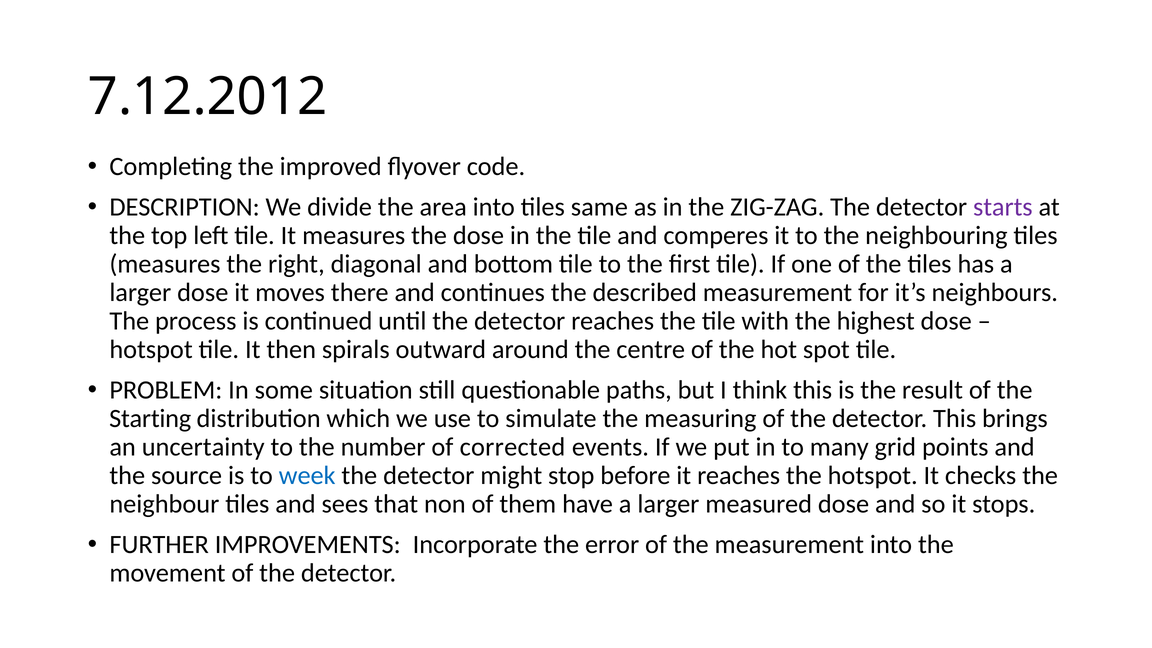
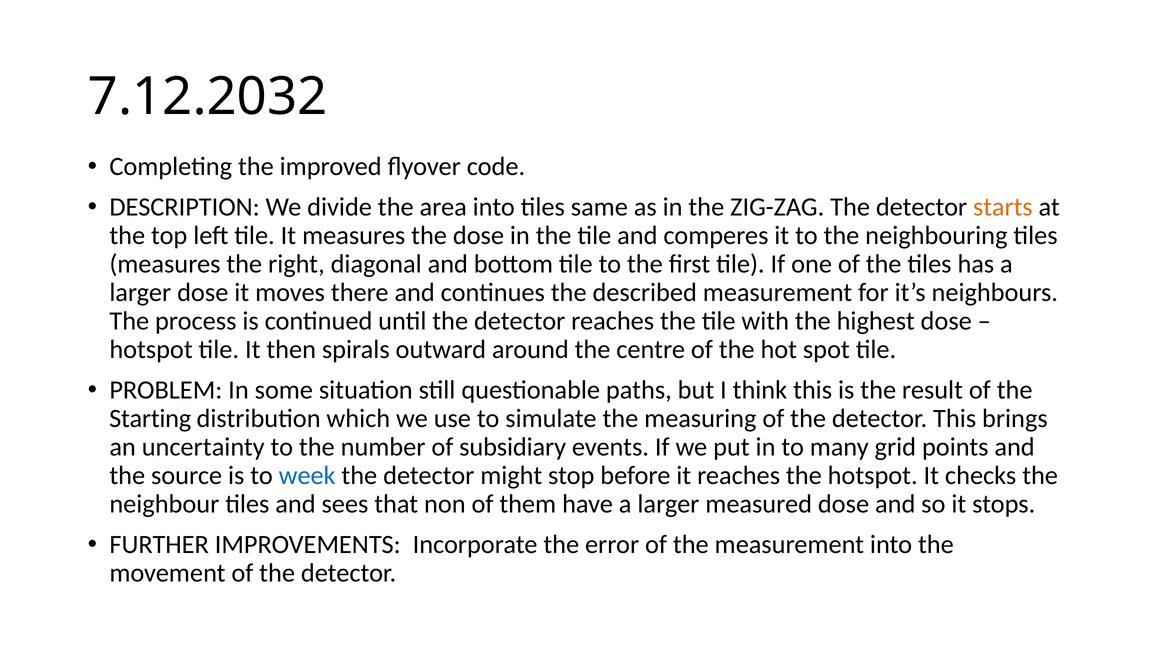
7.12.2012: 7.12.2012 -> 7.12.2032
starts colour: purple -> orange
corrected: corrected -> subsidiary
